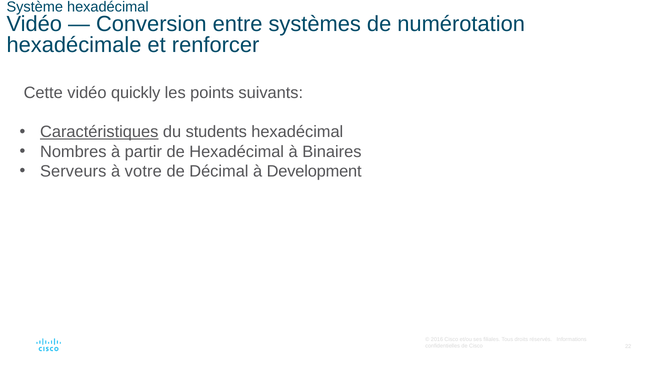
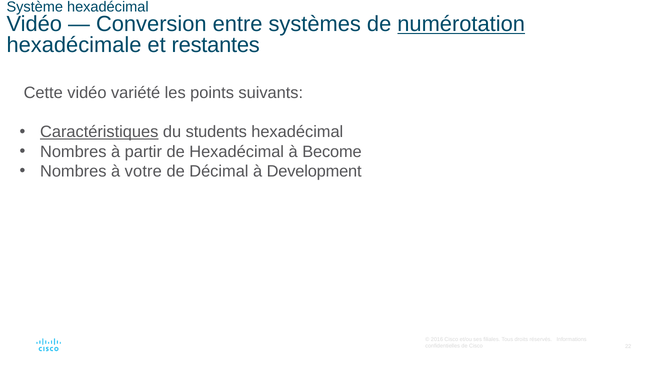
numérotation underline: none -> present
renforcer: renforcer -> restantes
quickly: quickly -> variété
Binaires: Binaires -> Become
Serveurs at (73, 171): Serveurs -> Nombres
